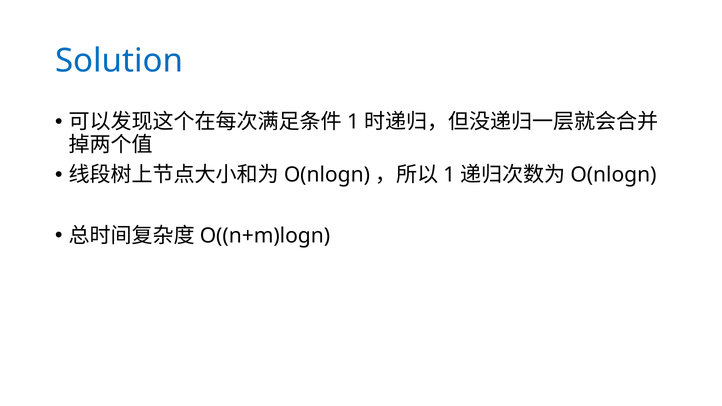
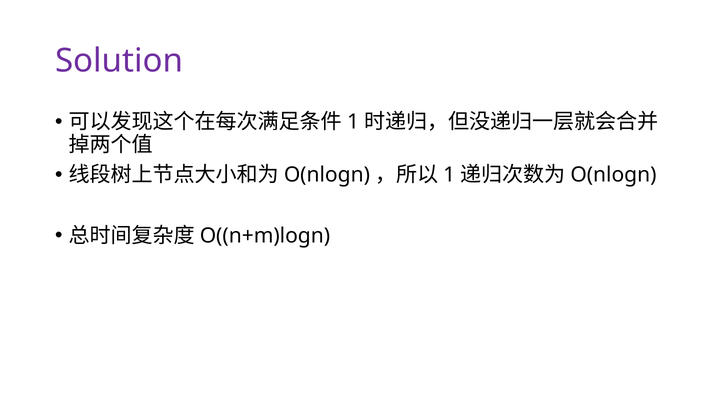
Solution colour: blue -> purple
